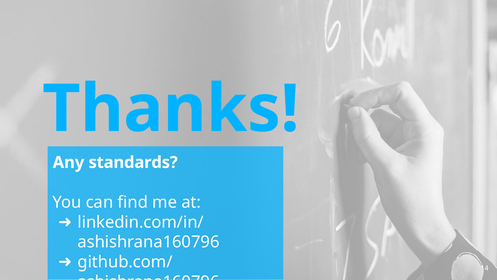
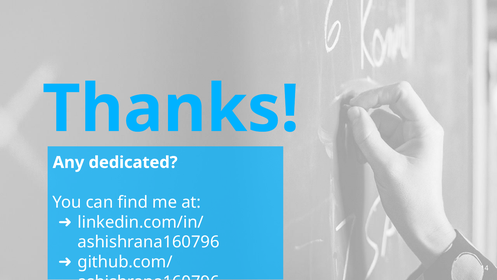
standards: standards -> dedicated
